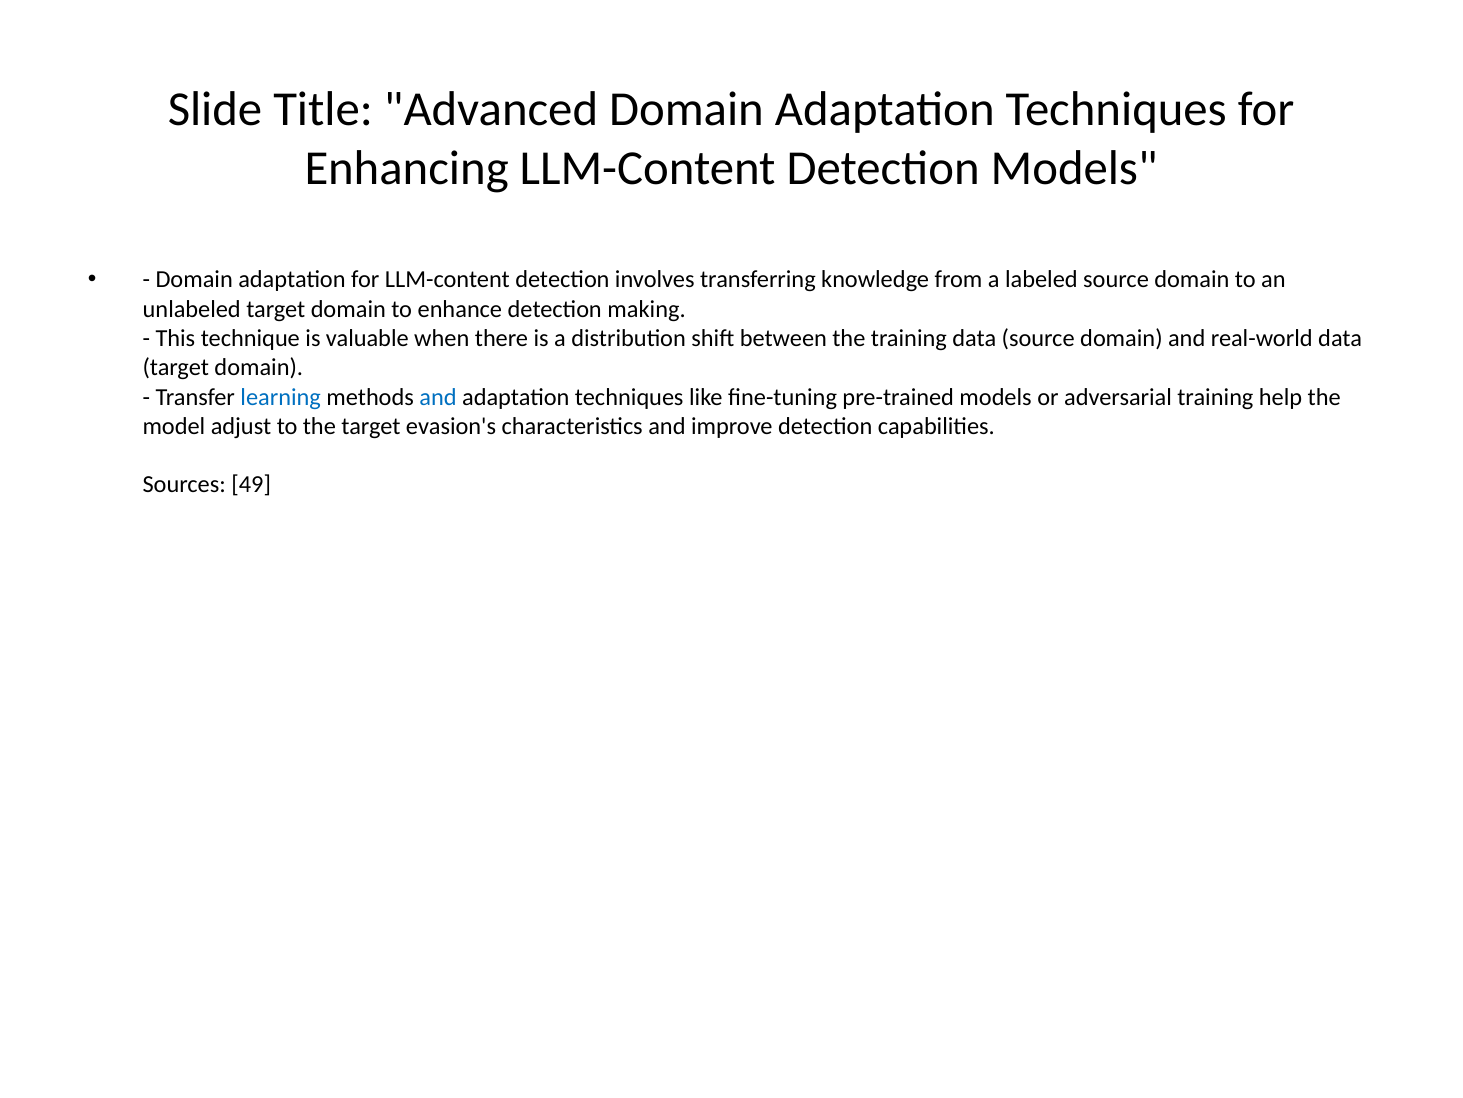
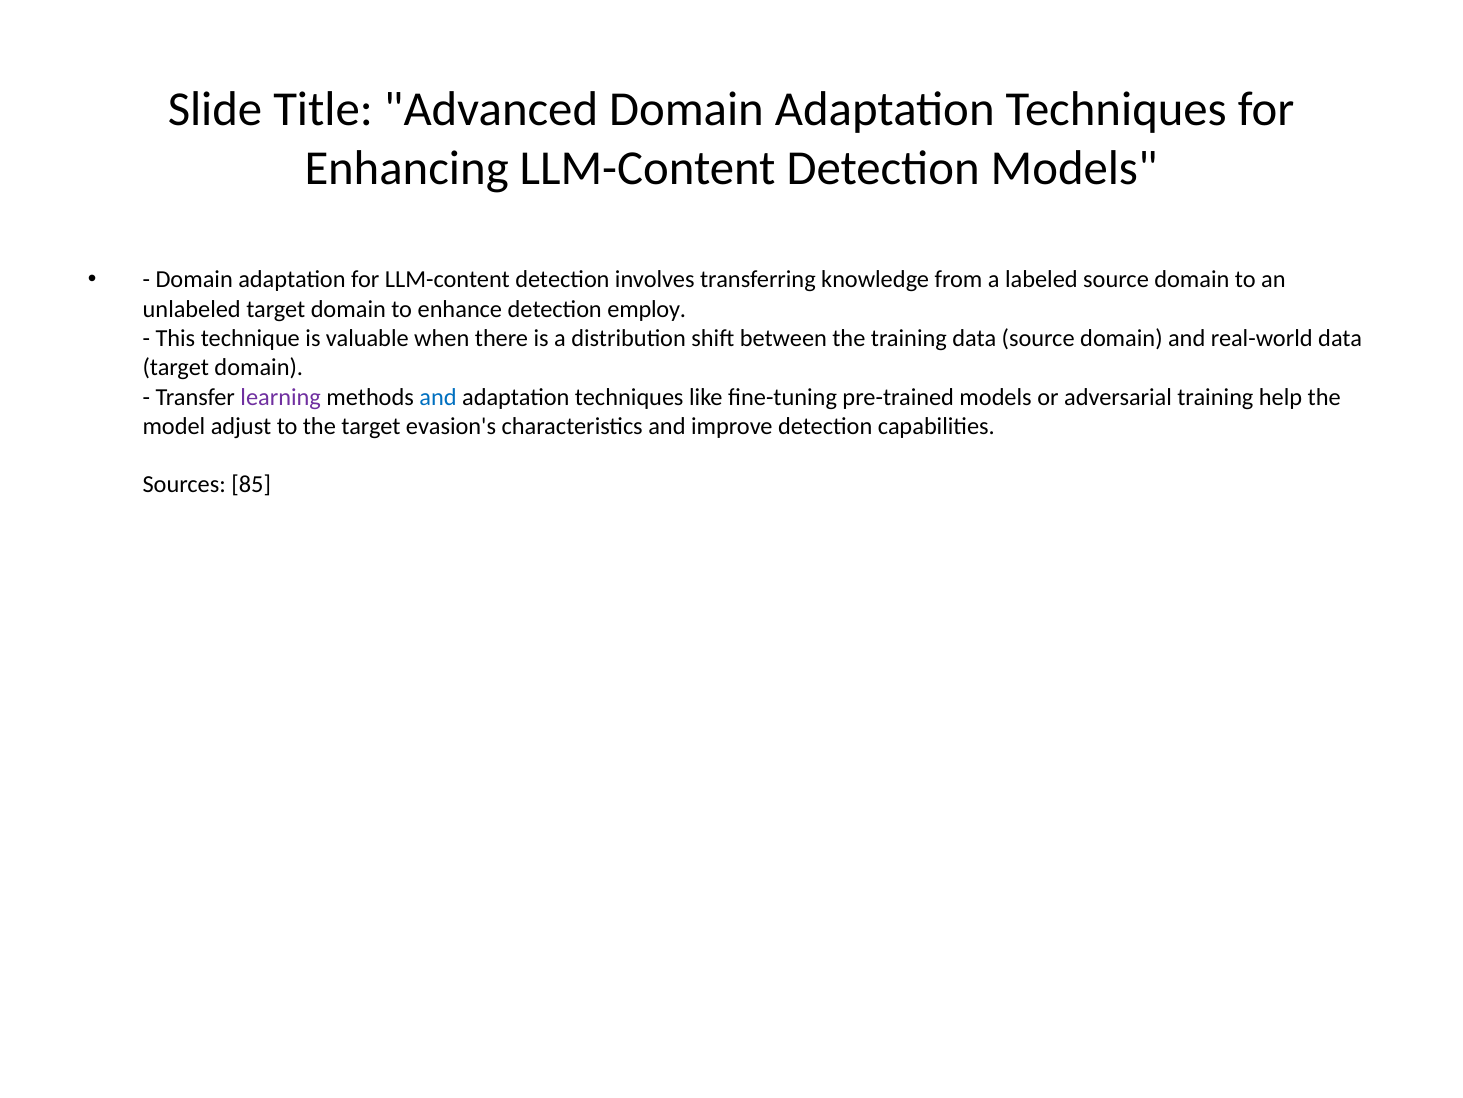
making: making -> employ
learning colour: blue -> purple
49: 49 -> 85
